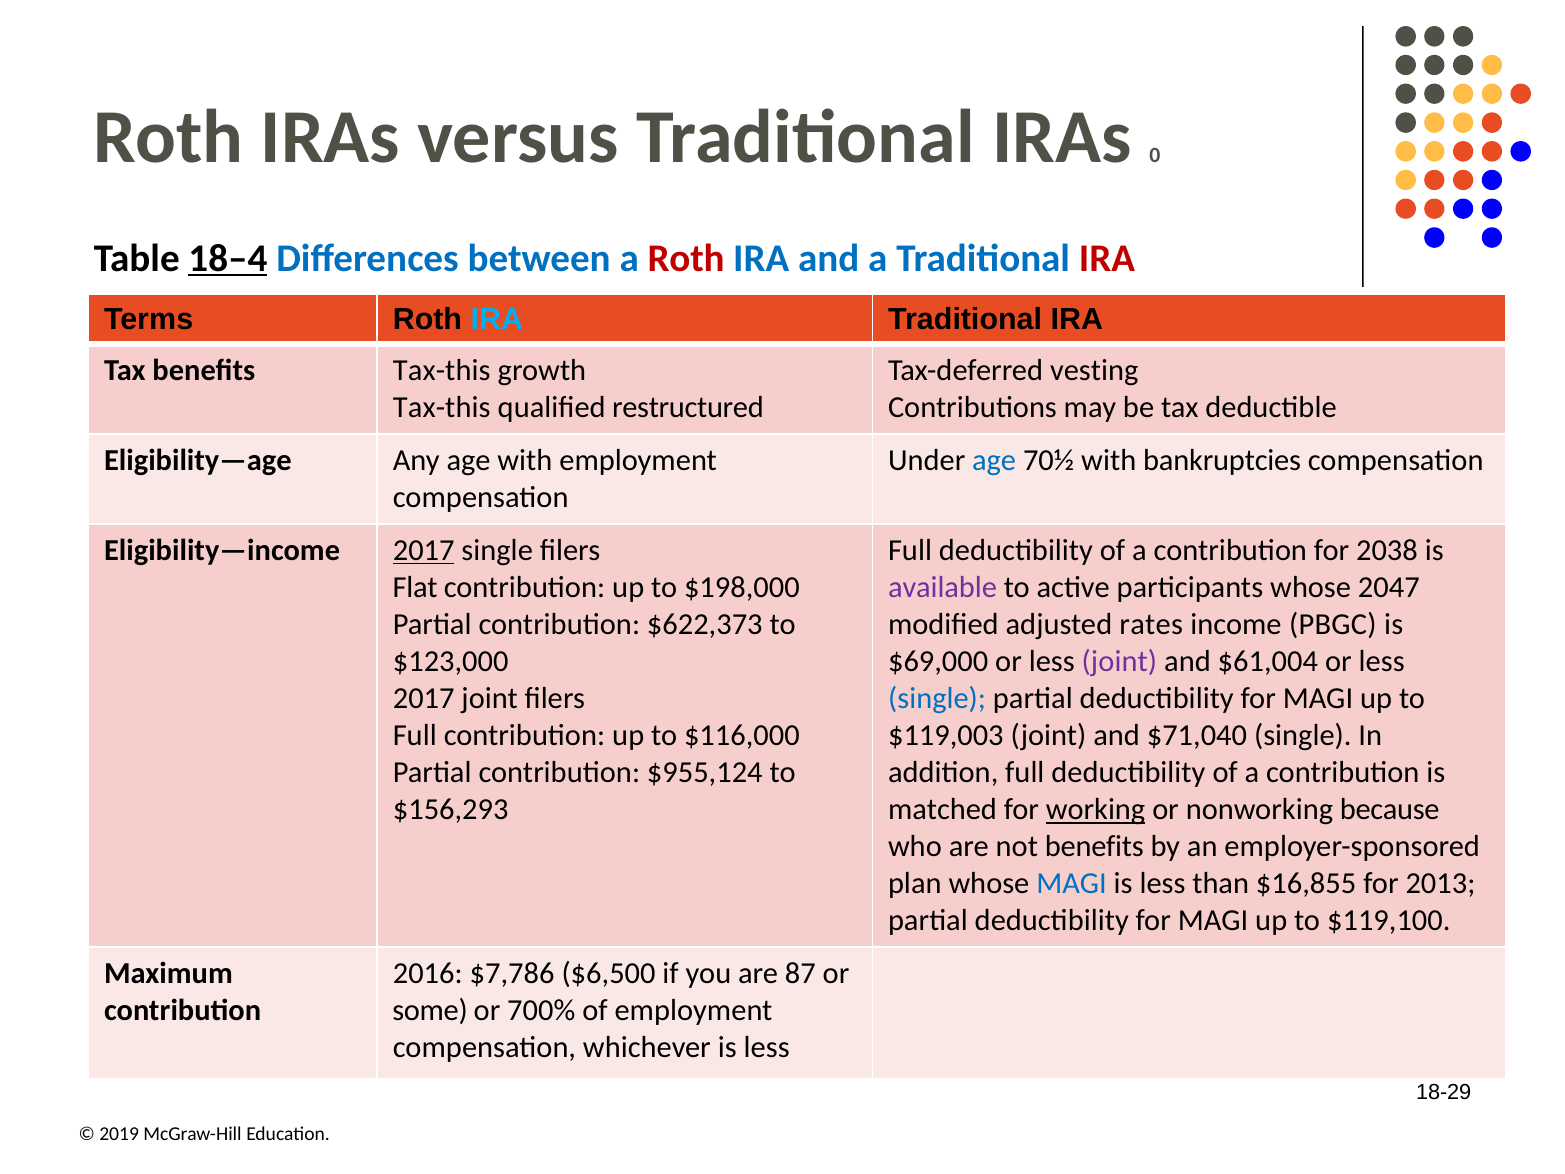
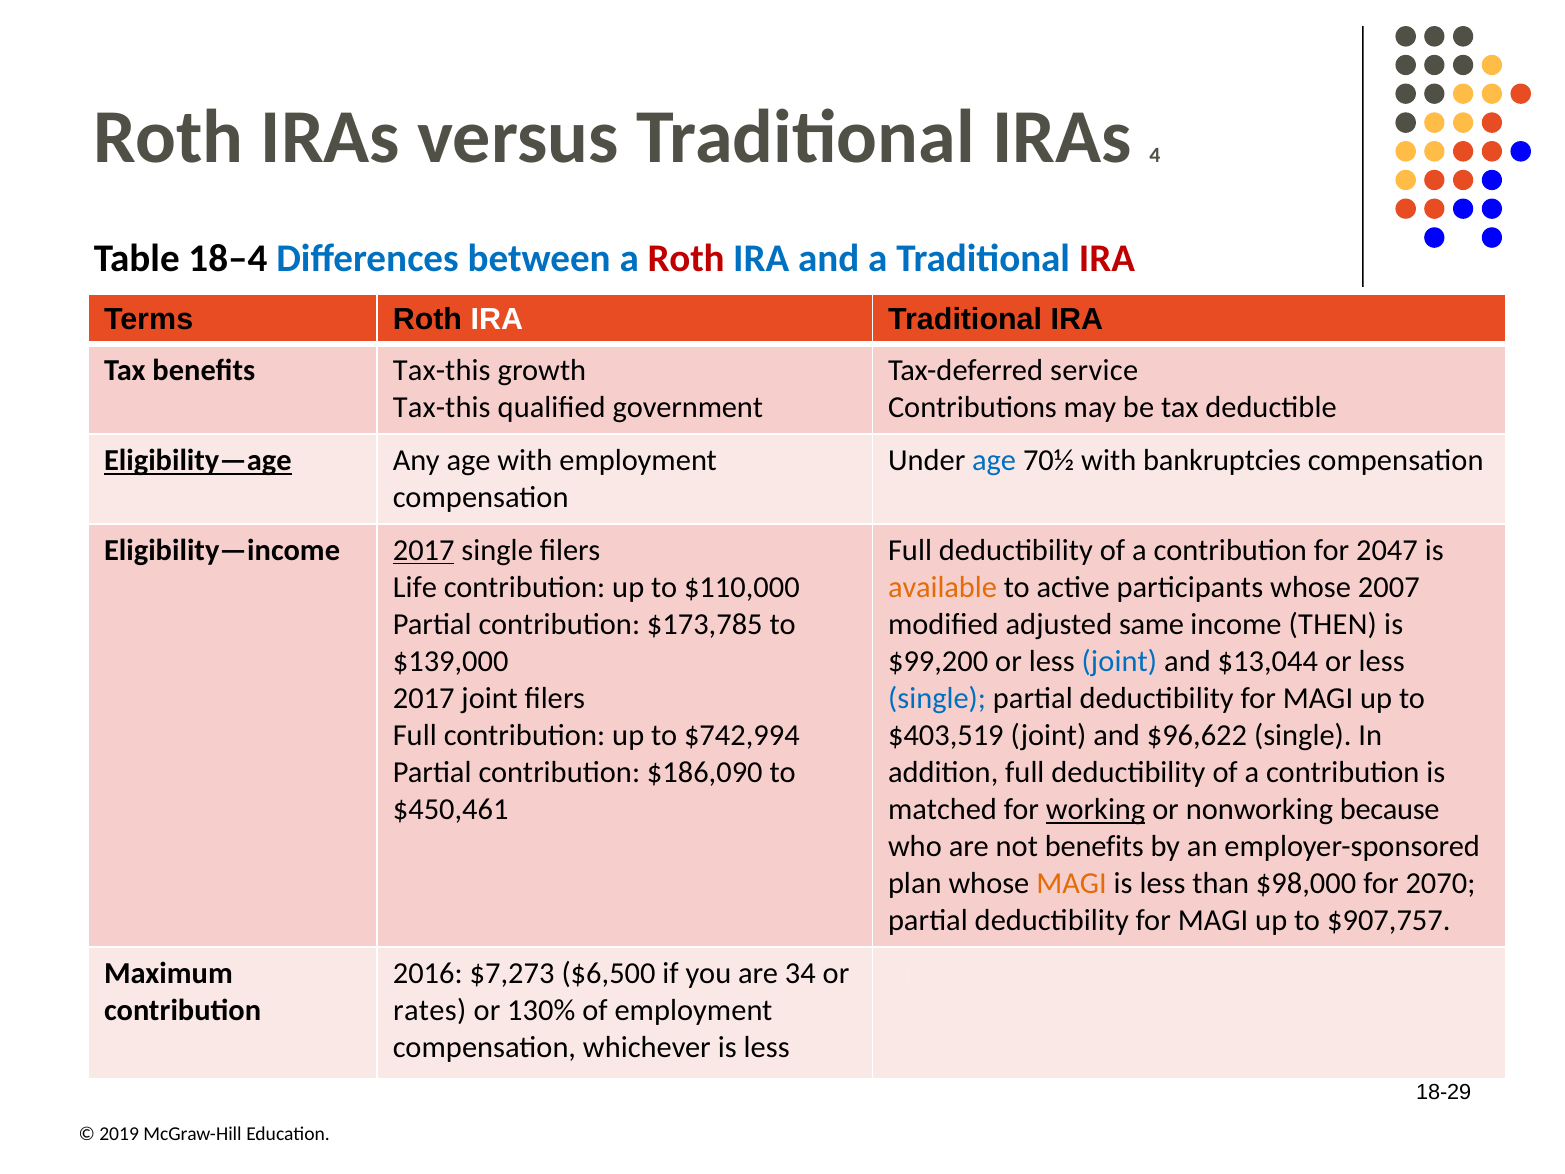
0: 0 -> 4
18–4 underline: present -> none
IRA at (497, 320) colour: light blue -> white
vesting: vesting -> service
restructured: restructured -> government
Eligibility—age underline: none -> present
2038: 2038 -> 2047
Flat: Flat -> Life
$198,000: $198,000 -> $110,000
available colour: purple -> orange
2047: 2047 -> 2007
$622,373: $622,373 -> $173,785
rates: rates -> same
PBGC: PBGC -> THEN
$123,000: $123,000 -> $139,000
$69,000: $69,000 -> $99,200
joint at (1119, 661) colour: purple -> blue
$61,004: $61,004 -> $13,044
$116,000: $116,000 -> $742,994
$119,003: $119,003 -> $403,519
$71,040: $71,040 -> $96,622
$955,124: $955,124 -> $186,090
$156,293: $156,293 -> $450,461
MAGI at (1072, 884) colour: blue -> orange
$16,855: $16,855 -> $98,000
2013: 2013 -> 2070
$119,100: $119,100 -> $907,757
$7,786: $7,786 -> $7,273
87: 87 -> 34
some: some -> rates
700%: 700% -> 130%
